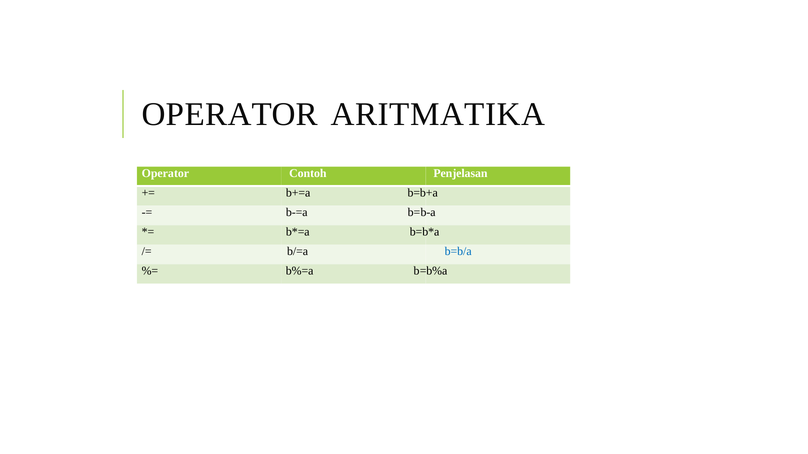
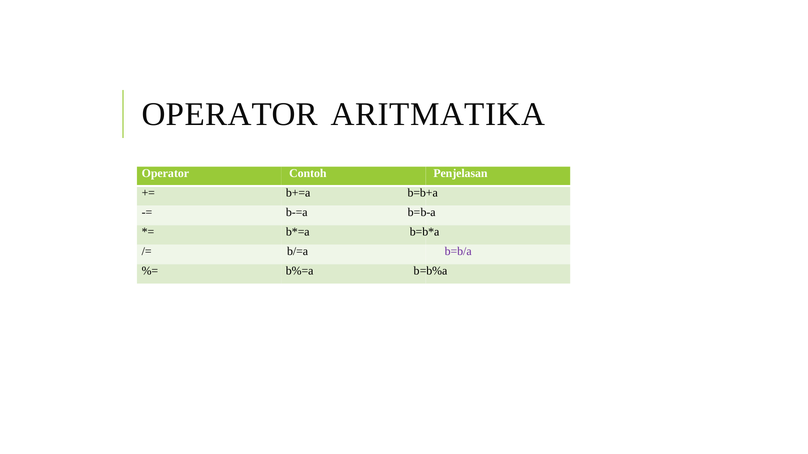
b=b/a colour: blue -> purple
